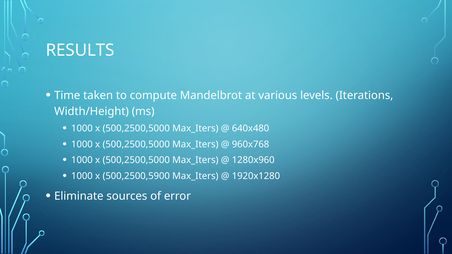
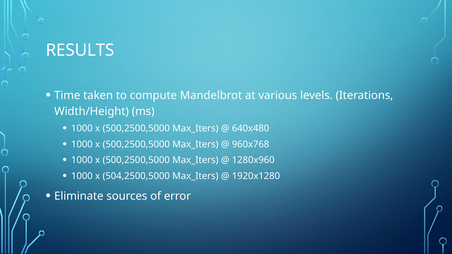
500,2500,5900: 500,2500,5900 -> 504,2500,5000
